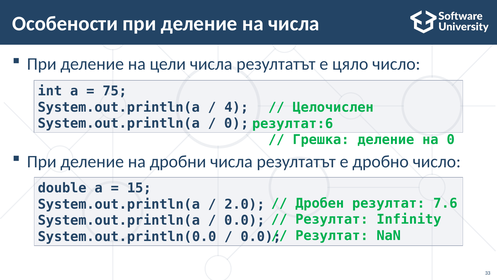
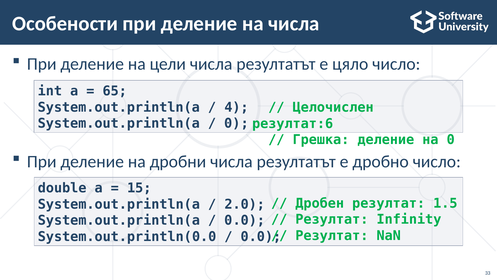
75: 75 -> 65
7.6: 7.6 -> 1.5
